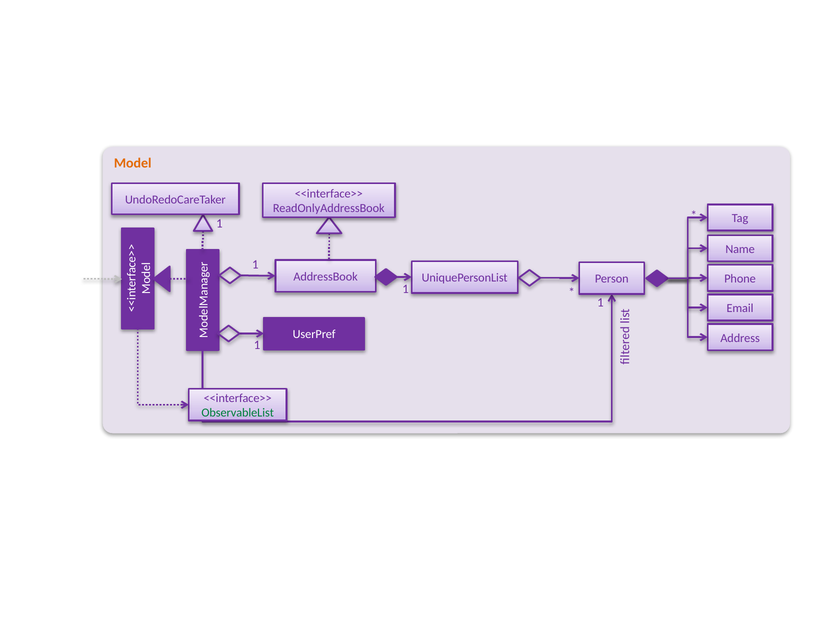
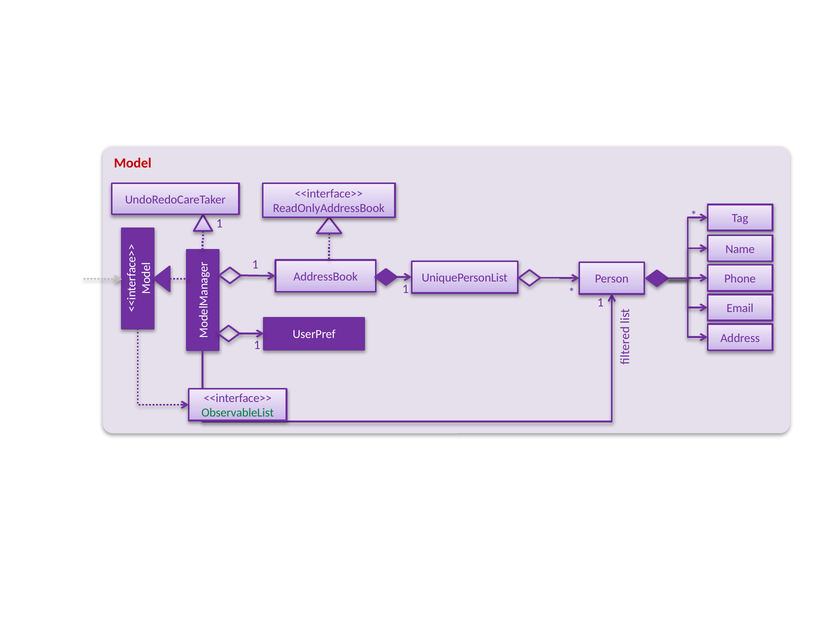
Model colour: orange -> red
